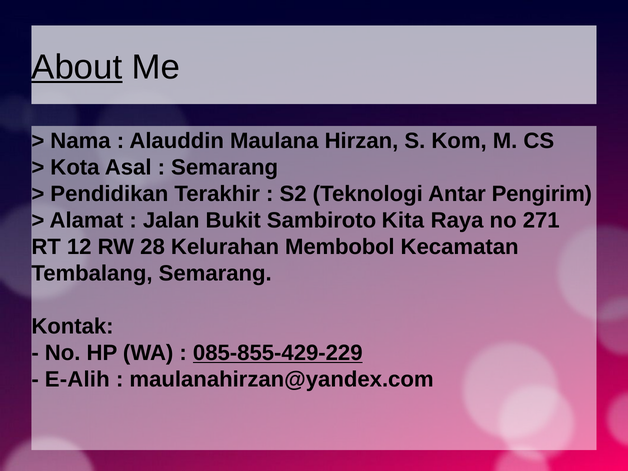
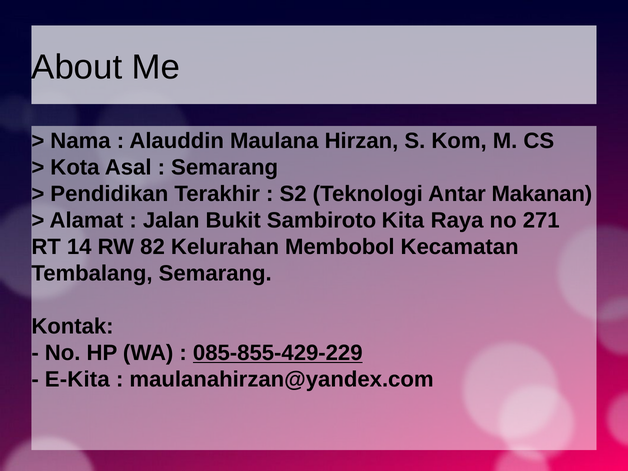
About underline: present -> none
Pengirim: Pengirim -> Makanan
12: 12 -> 14
28: 28 -> 82
E-Alih: E-Alih -> E-Kita
